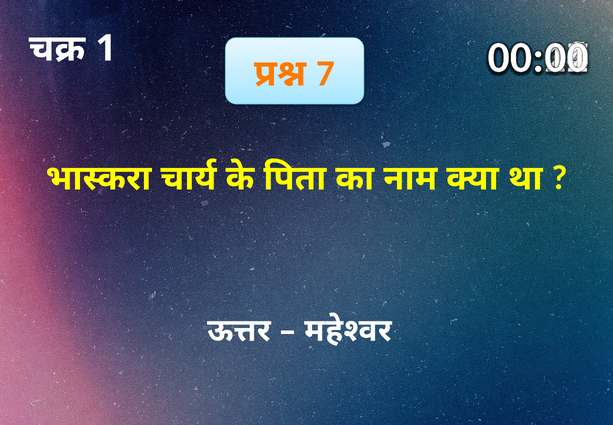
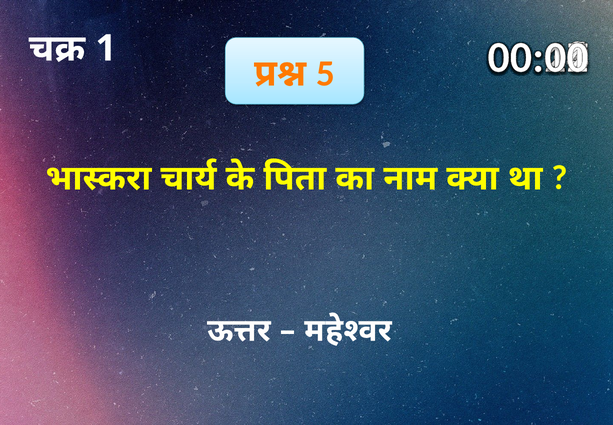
7: 7 -> 5
